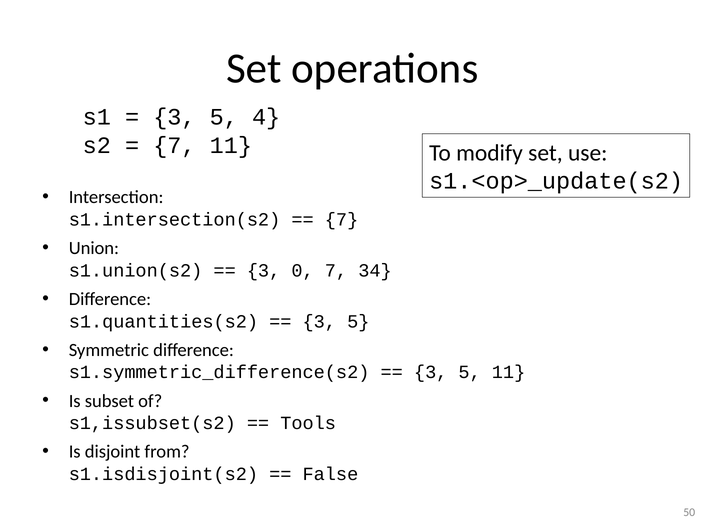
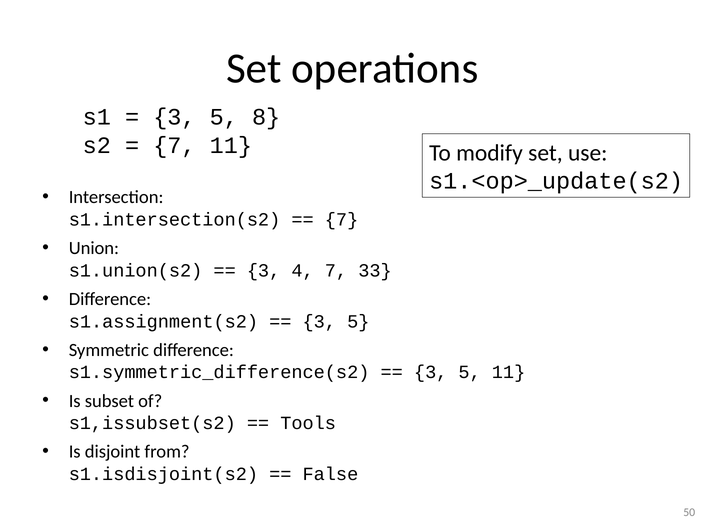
4: 4 -> 8
0: 0 -> 4
34: 34 -> 33
s1.quantities(s2: s1.quantities(s2 -> s1.assignment(s2
